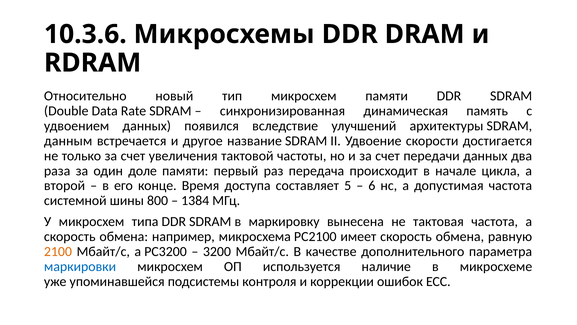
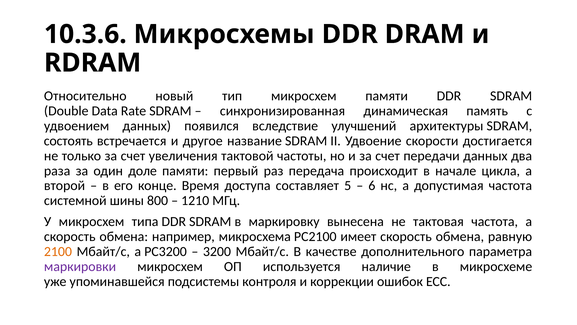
данным: данным -> состоять
1384: 1384 -> 1210
маркировки colour: blue -> purple
